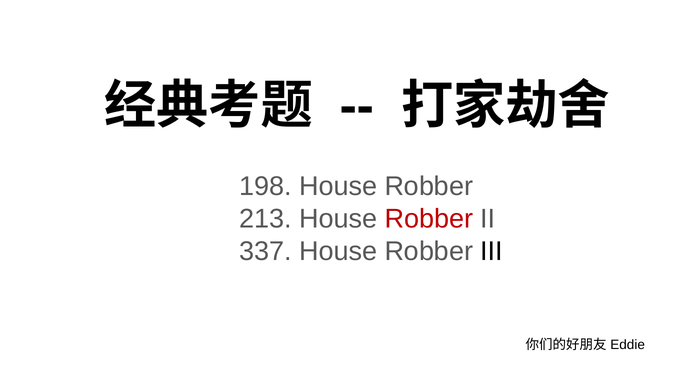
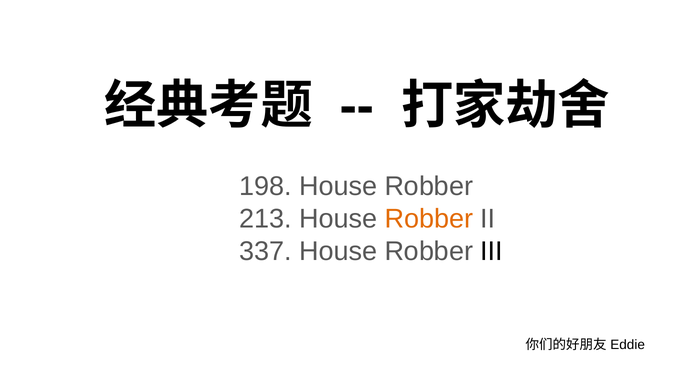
Robber at (429, 219) colour: red -> orange
